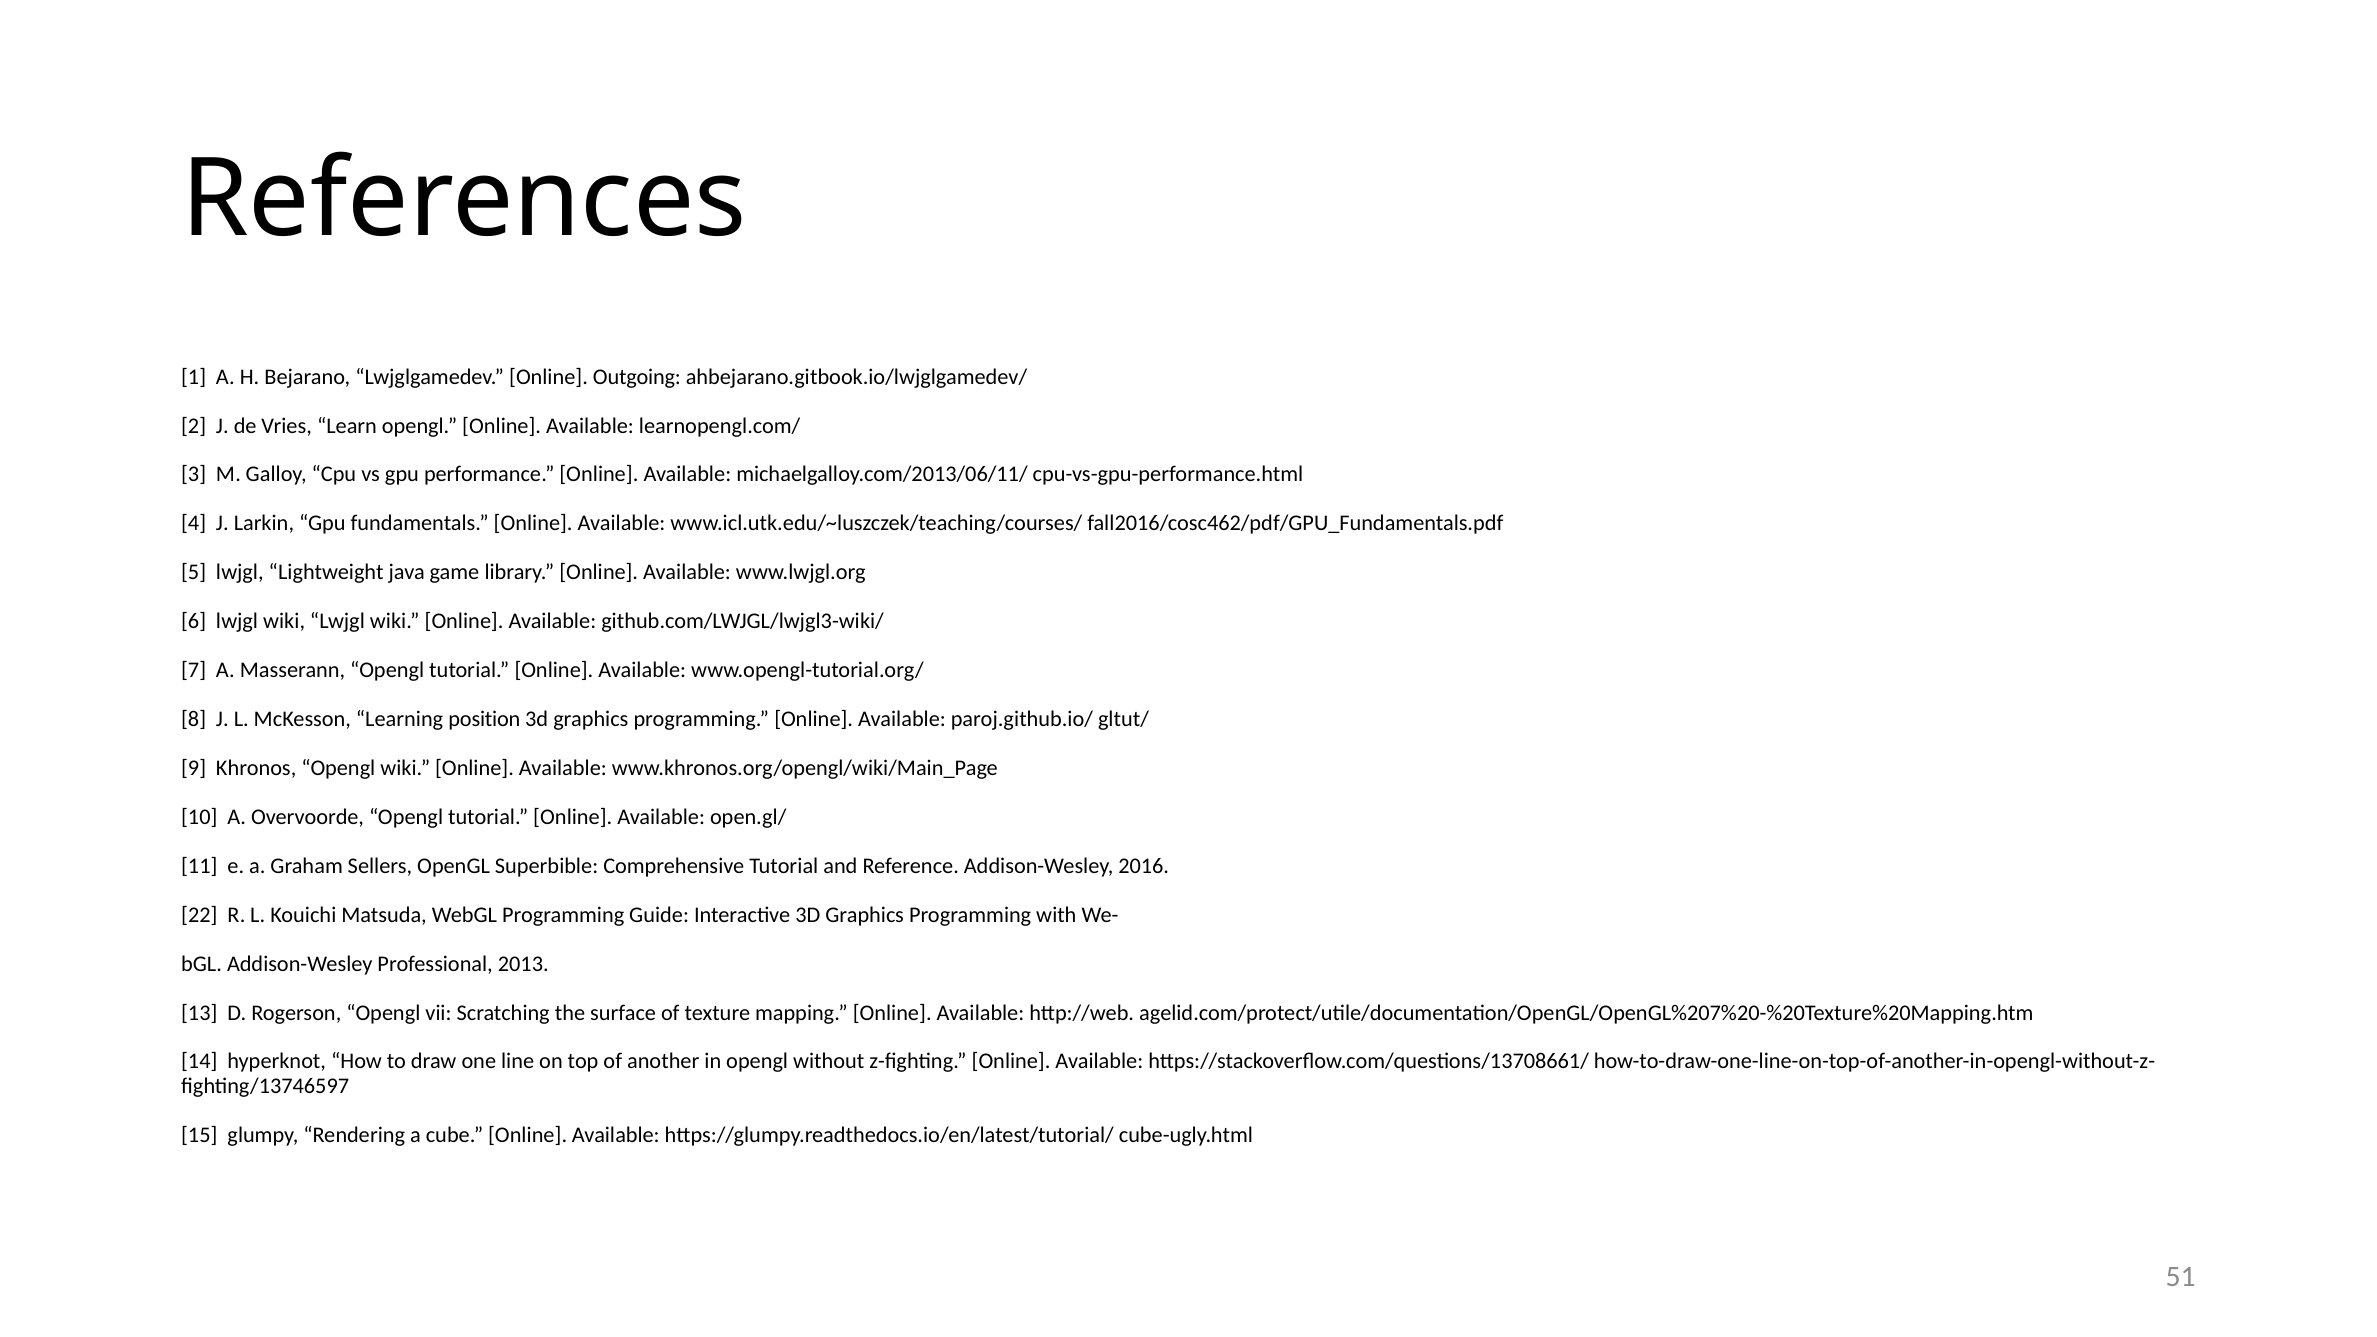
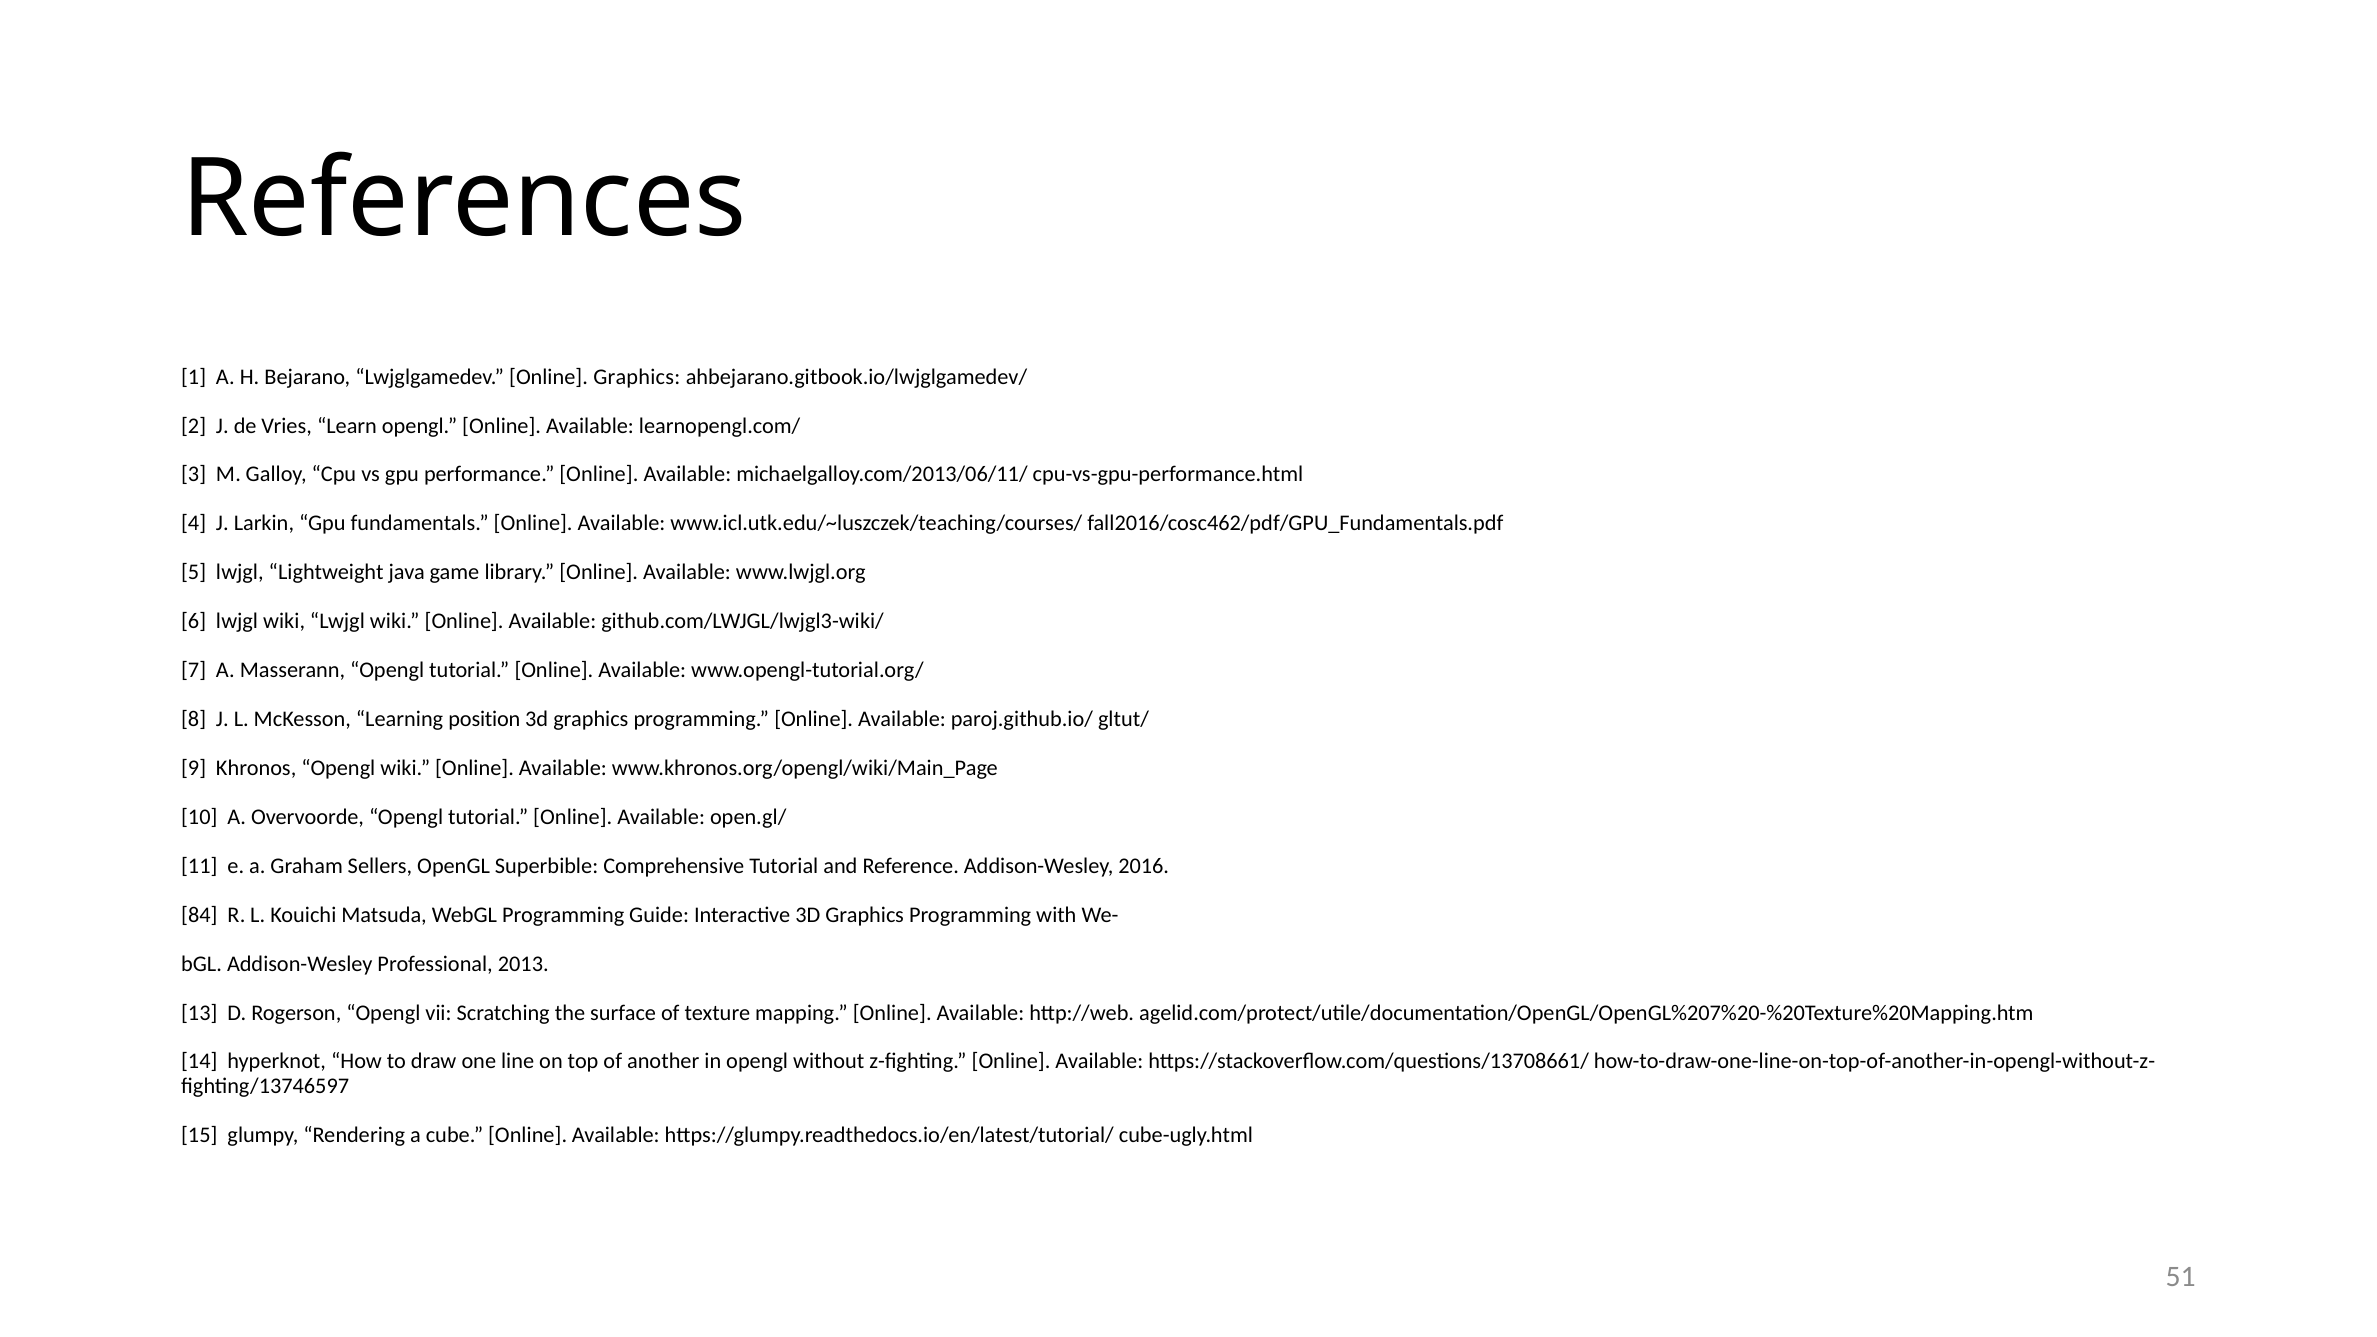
Online Outgoing: Outgoing -> Graphics
22: 22 -> 84
